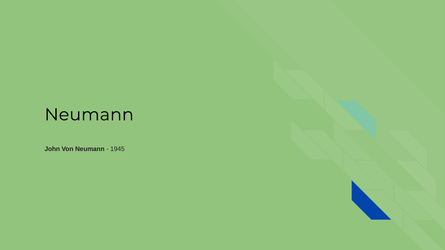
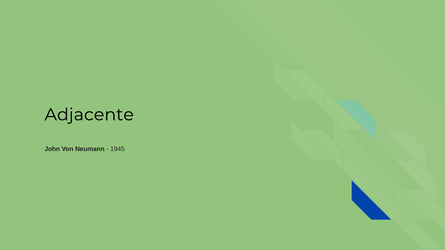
Neumann at (89, 115): Neumann -> Adjacente
